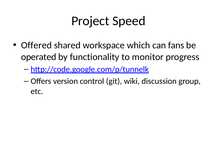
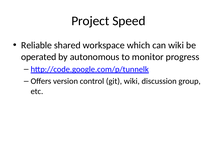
Offered: Offered -> Reliable
can fans: fans -> wiki
functionality: functionality -> autonomous
